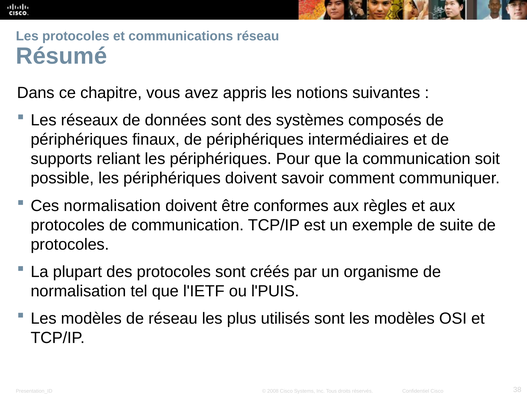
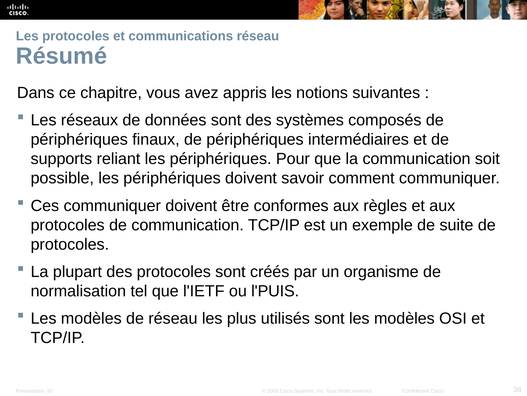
Ces normalisation: normalisation -> communiquer
